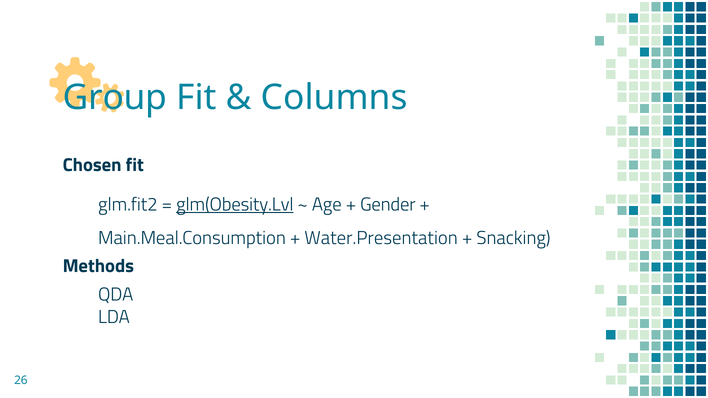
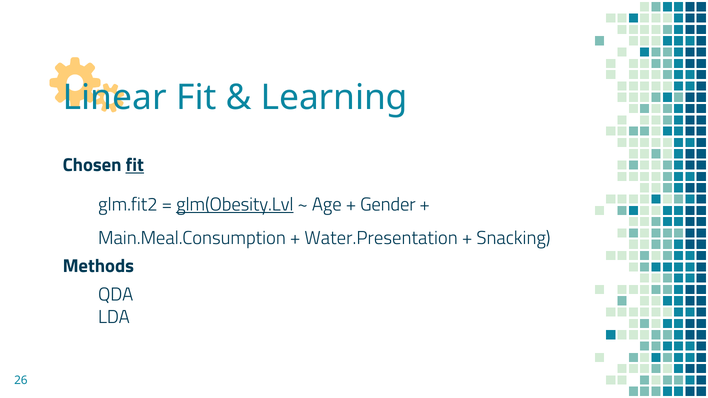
Group: Group -> Linear
Columns: Columns -> Learning
fit at (135, 165) underline: none -> present
